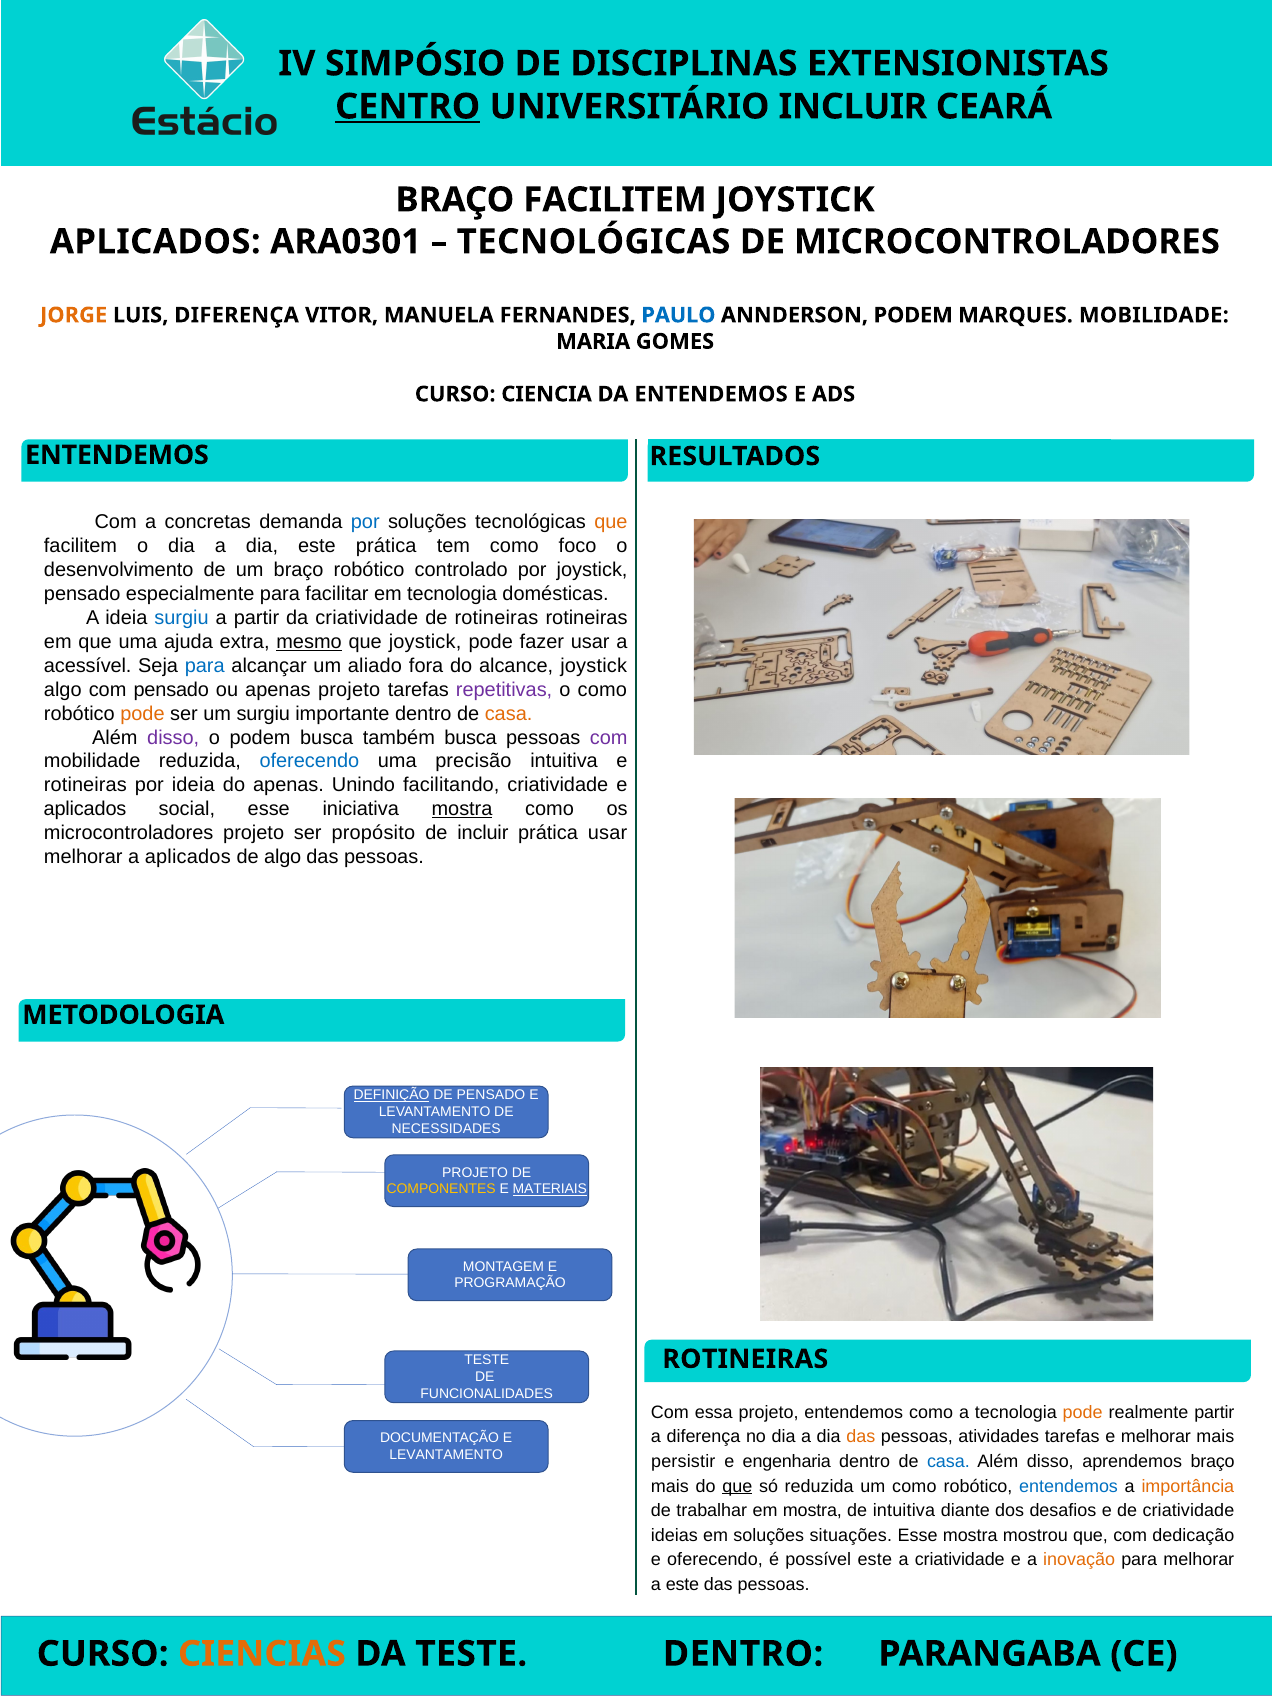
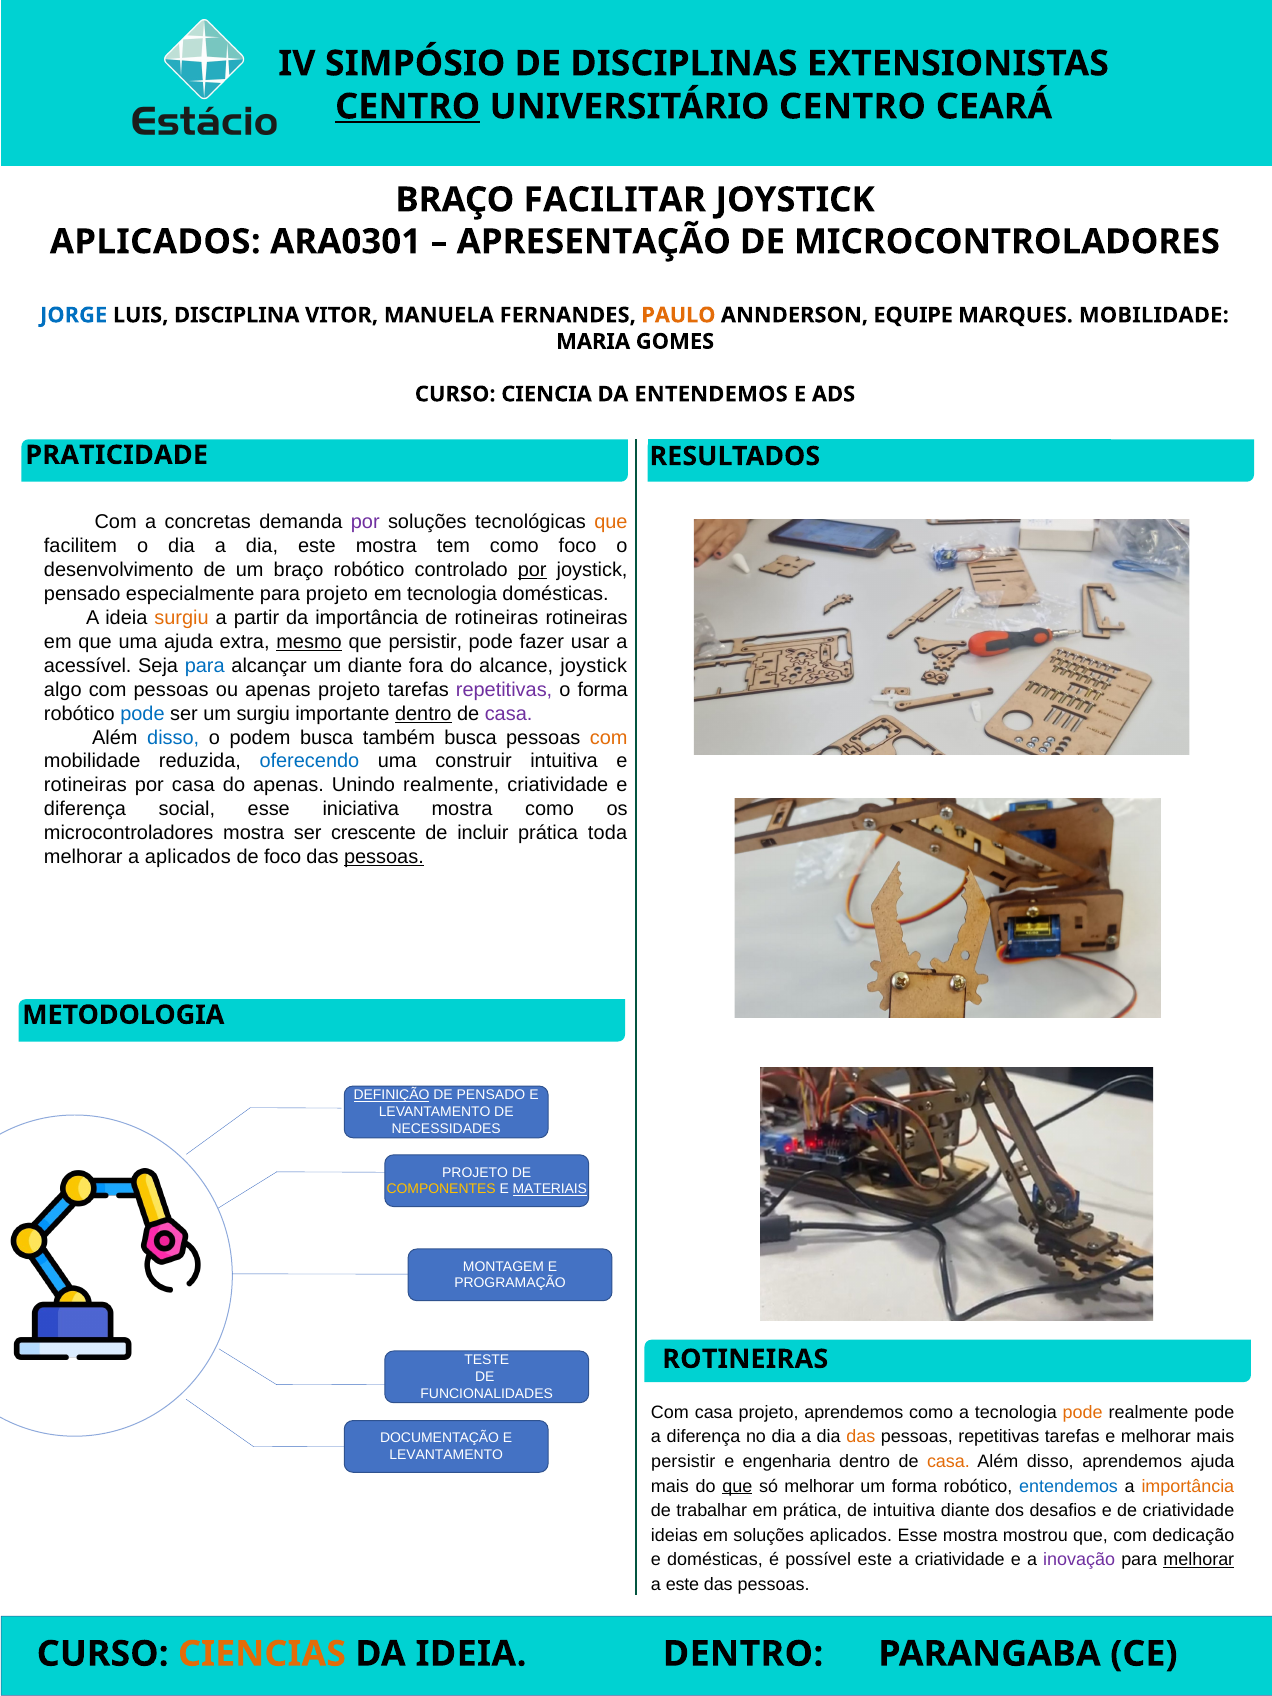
UNIVERSITÁRIO INCLUIR: INCLUIR -> CENTRO
BRAÇO FACILITEM: FACILITEM -> FACILITAR
TECNOLÓGICAS at (594, 242): TECNOLÓGICAS -> APRESENTAÇÃO
JORGE colour: orange -> blue
LUIS DIFERENÇA: DIFERENÇA -> DISCIPLINA
PAULO colour: blue -> orange
ANNDERSON PODEM: PODEM -> EQUIPE
ENTENDEMOS at (117, 455): ENTENDEMOS -> PRATICIDADE
por at (365, 522) colour: blue -> purple
este prática: prática -> mostra
por at (532, 570) underline: none -> present
para facilitar: facilitar -> projeto
surgiu at (182, 618) colour: blue -> orange
da criatividade: criatividade -> importância
que joystick: joystick -> persistir
um aliado: aliado -> diante
com pensado: pensado -> pessoas
o como: como -> forma
pode at (142, 714) colour: orange -> blue
dentro at (423, 714) underline: none -> present
casa at (509, 714) colour: orange -> purple
disso at (173, 738) colour: purple -> blue
com at (609, 738) colour: purple -> orange
precisão: precisão -> construir
por ideia: ideia -> casa
Unindo facilitando: facilitando -> realmente
aplicados at (85, 810): aplicados -> diferença
mostra at (462, 810) underline: present -> none
microcontroladores projeto: projeto -> mostra
propósito: propósito -> crescente
prática usar: usar -> toda
de algo: algo -> foco
pessoas at (384, 857) underline: none -> present
Com essa: essa -> casa
projeto entendemos: entendemos -> aprendemos
realmente partir: partir -> pode
pessoas atividades: atividades -> repetitivas
casa at (948, 1462) colour: blue -> orange
aprendemos braço: braço -> ajuda
só reduzida: reduzida -> melhorar
um como: como -> forma
em mostra: mostra -> prática
soluções situações: situações -> aplicados
e oferecendo: oferecendo -> domésticas
inovação colour: orange -> purple
melhorar at (1199, 1560) underline: none -> present
DA TESTE: TESTE -> IDEIA
